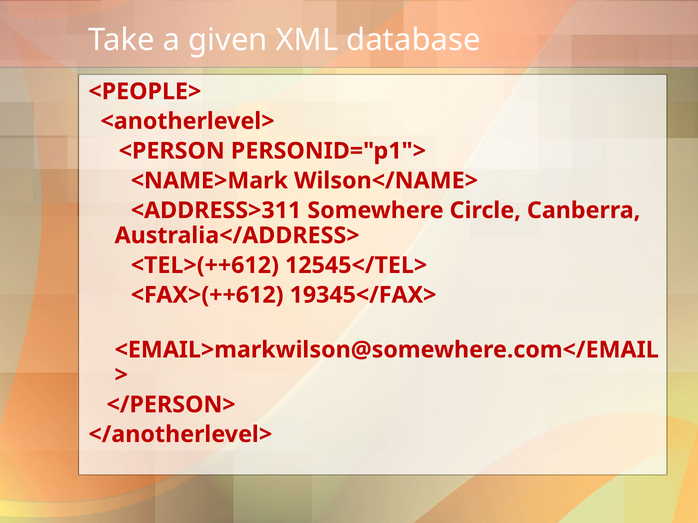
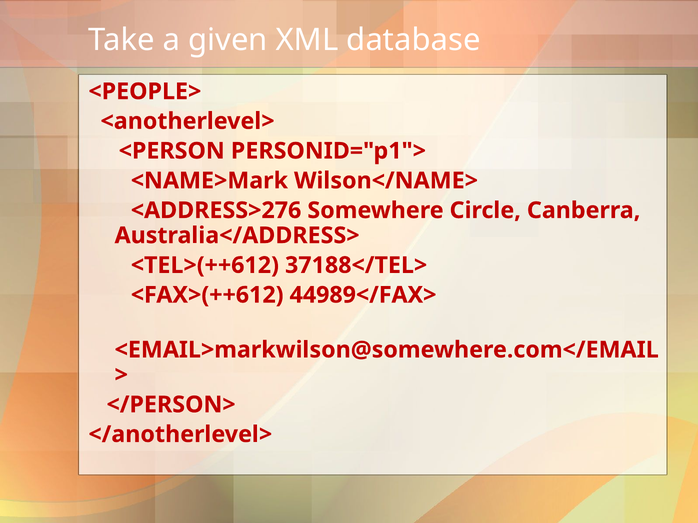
<ADDRESS>311: <ADDRESS>311 -> <ADDRESS>276
12545</TEL>: 12545</TEL> -> 37188</TEL>
19345</FAX>: 19345</FAX> -> 44989</FAX>
